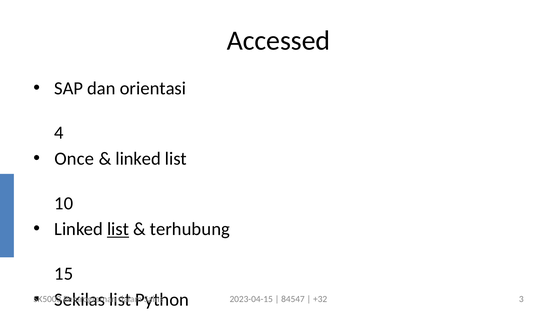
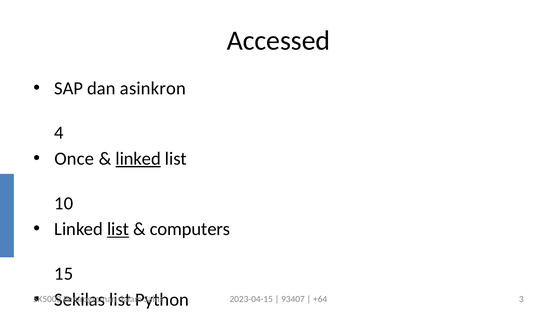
orientasi: orientasi -> asinkron
linked at (138, 159) underline: none -> present
terhubung: terhubung -> computers
84547: 84547 -> 93407
+32: +32 -> +64
